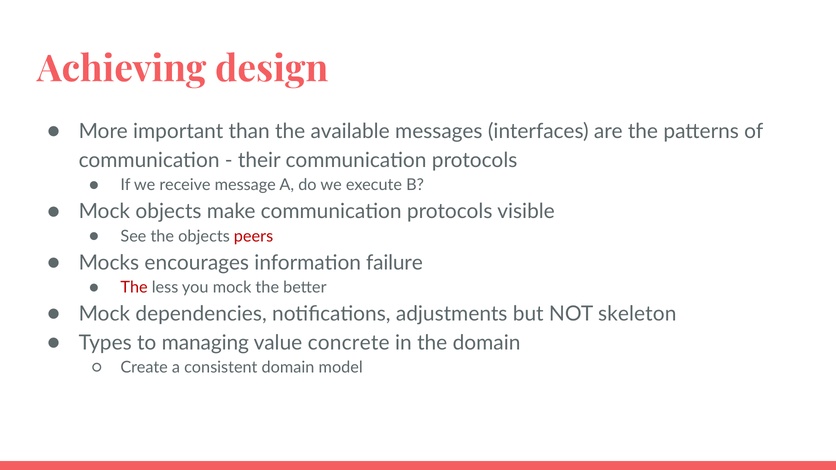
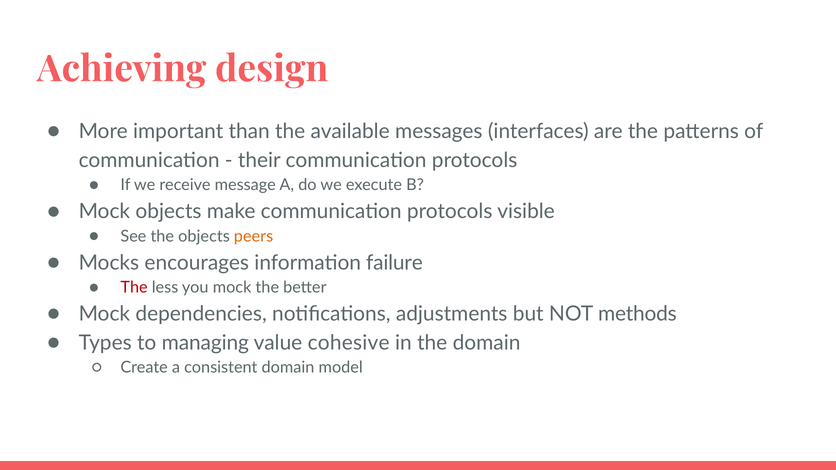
peers colour: red -> orange
skeleton: skeleton -> methods
concrete: concrete -> cohesive
